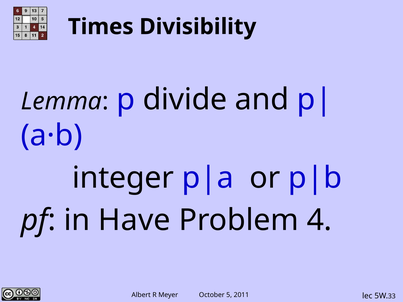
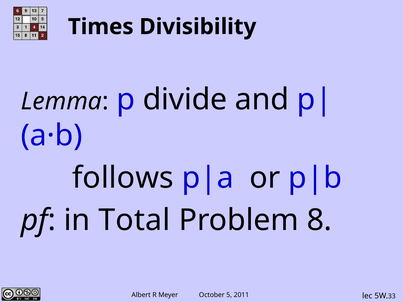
integer: integer -> follows
Have: Have -> Total
4: 4 -> 8
